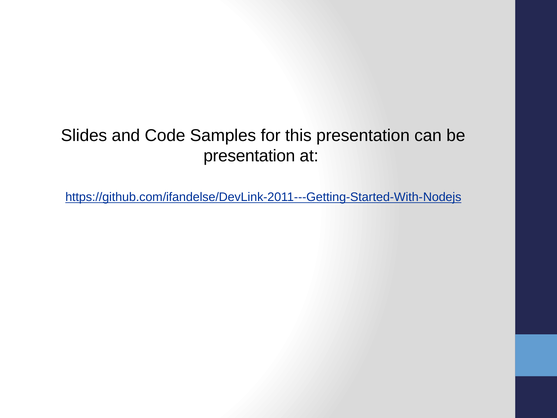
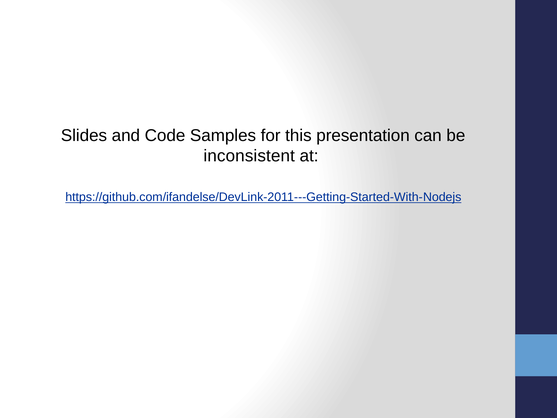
presentation at (249, 156): presentation -> inconsistent
